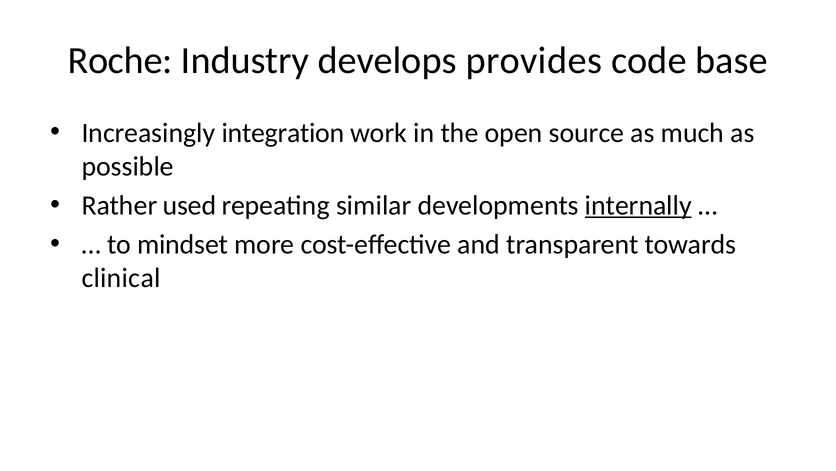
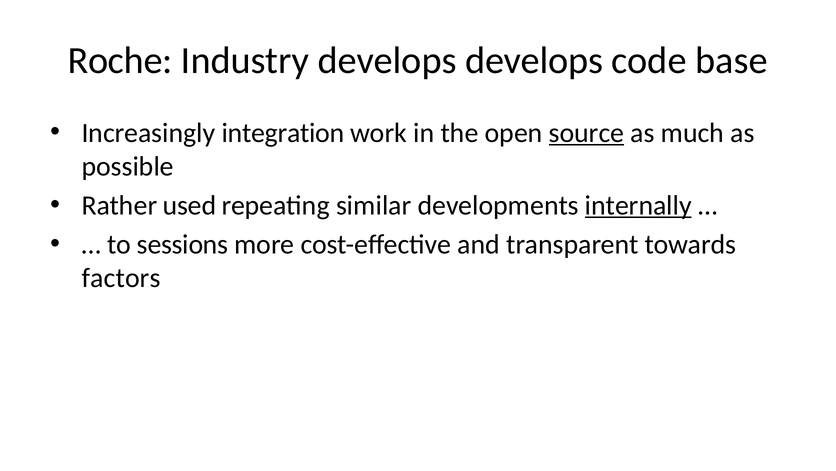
develops provides: provides -> develops
source underline: none -> present
mindset: mindset -> sessions
clinical: clinical -> factors
